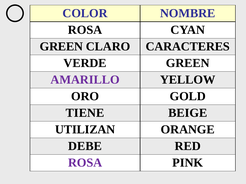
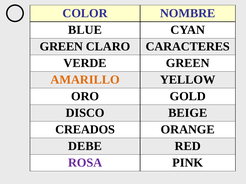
ROSA at (85, 30): ROSA -> BLUE
AMARILLO colour: purple -> orange
TIENE: TIENE -> DISCO
UTILIZAN: UTILIZAN -> CREADOS
